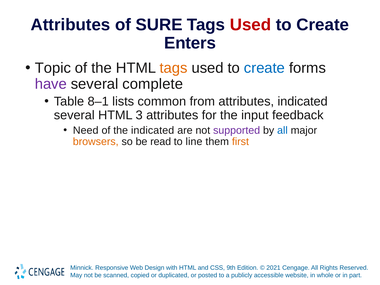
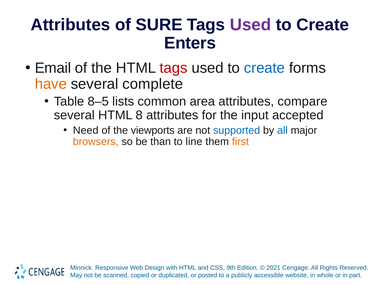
Used at (250, 25) colour: red -> purple
Topic: Topic -> Email
tags at (174, 68) colour: orange -> red
have colour: purple -> orange
8–1: 8–1 -> 8–5
from: from -> area
attributes indicated: indicated -> compare
3: 3 -> 8
feedback: feedback -> accepted
the indicated: indicated -> viewports
supported colour: purple -> blue
read: read -> than
